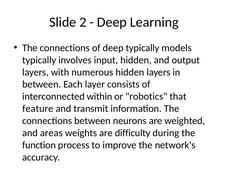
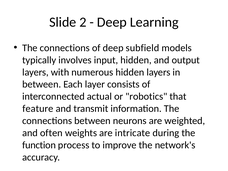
deep typically: typically -> subfield
within: within -> actual
areas: areas -> often
difficulty: difficulty -> intricate
